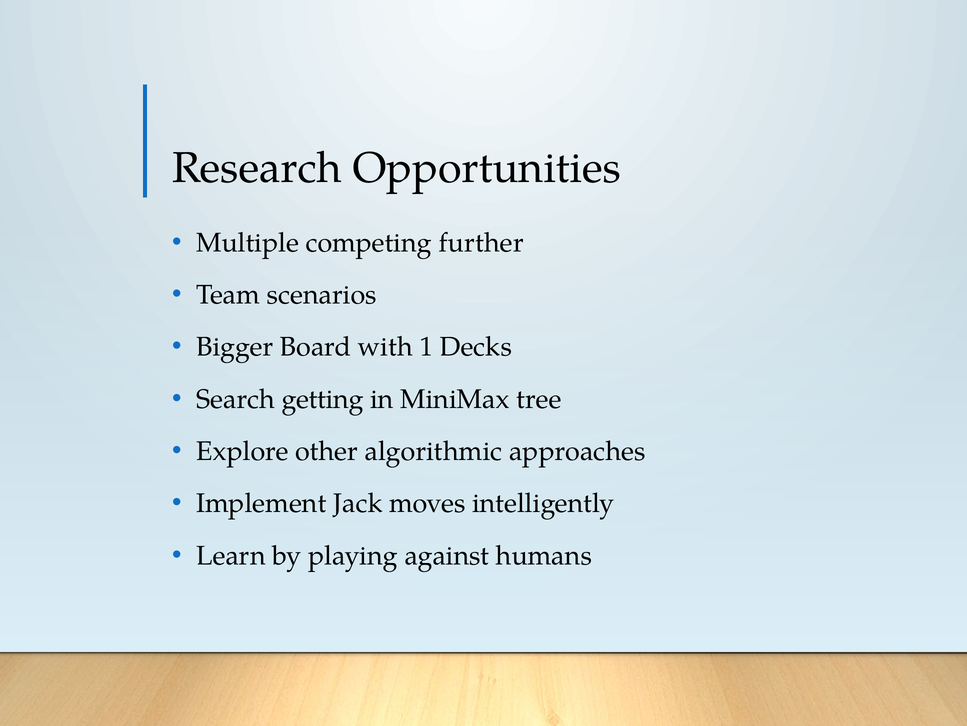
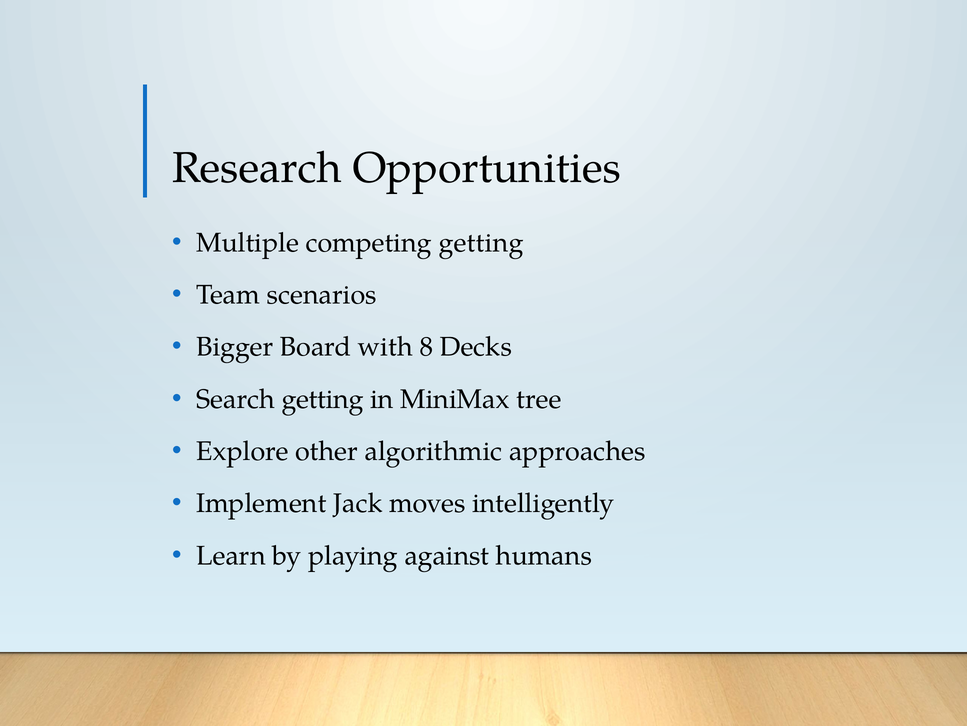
competing further: further -> getting
1: 1 -> 8
